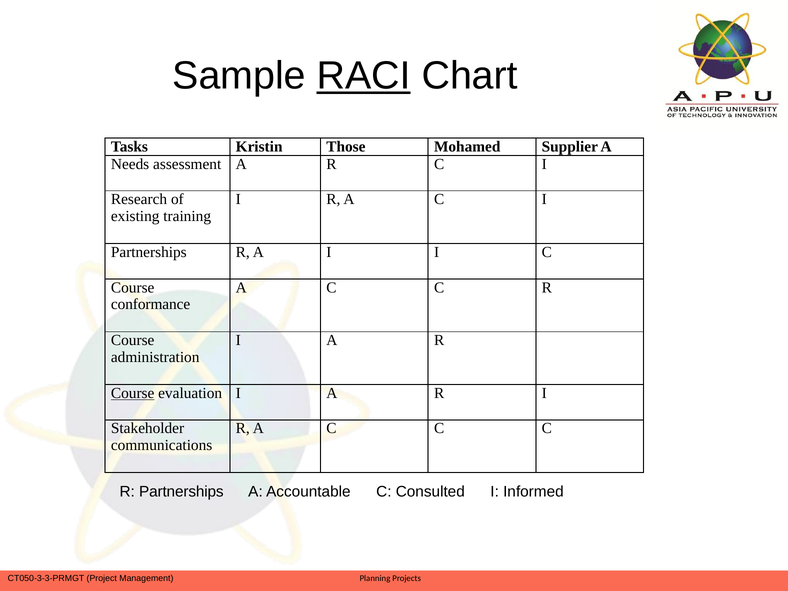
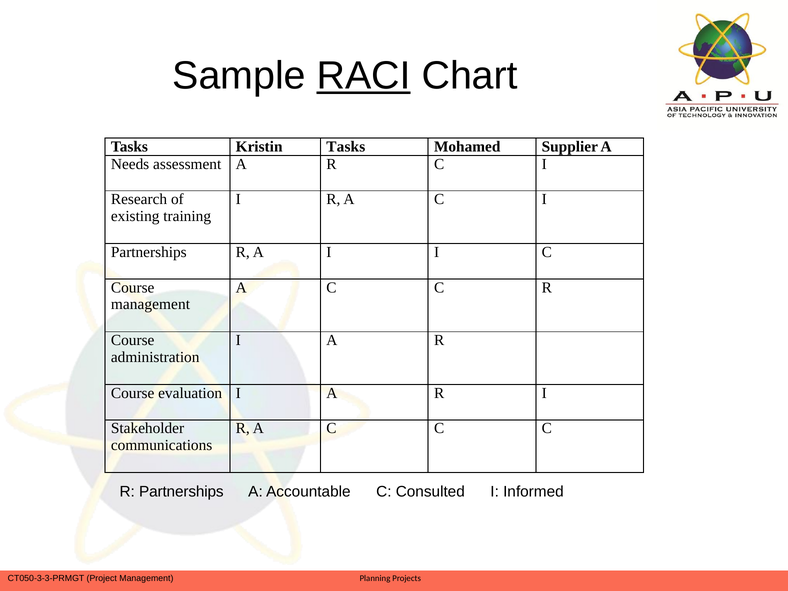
Kristin Those: Those -> Tasks
conformance at (151, 304): conformance -> management
Course at (133, 393) underline: present -> none
